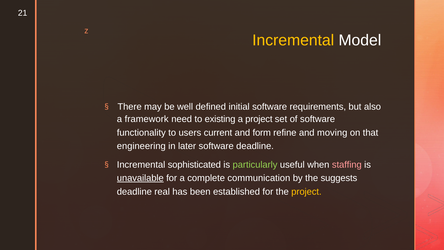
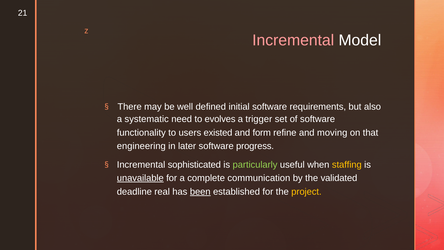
Incremental at (293, 40) colour: yellow -> pink
framework: framework -> systematic
existing: existing -> evolves
a project: project -> trigger
current: current -> existed
software deadline: deadline -> progress
staffing colour: pink -> yellow
suggests: suggests -> validated
been underline: none -> present
